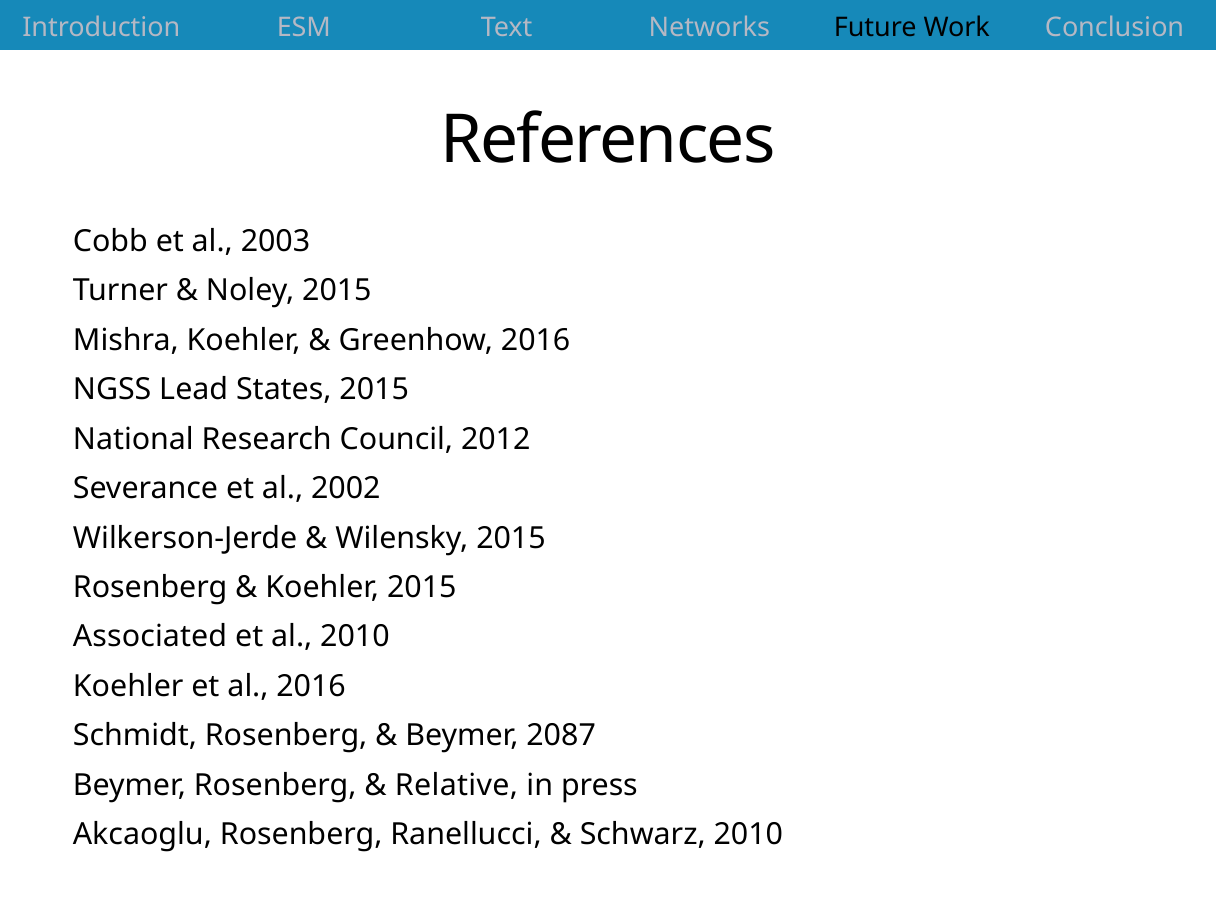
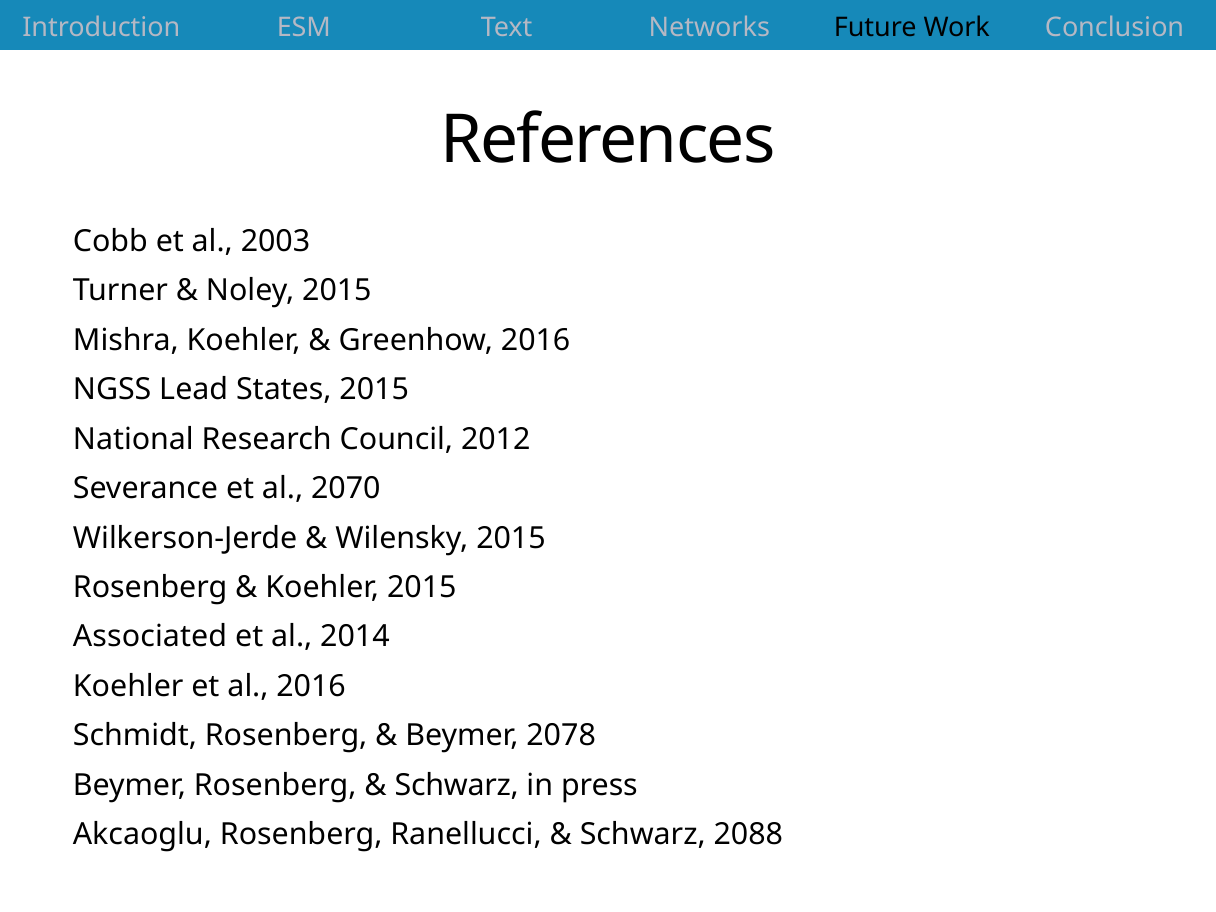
2002: 2002 -> 2070
al 2010: 2010 -> 2014
2087: 2087 -> 2078
Relative at (456, 785): Relative -> Schwarz
Schwarz 2010: 2010 -> 2088
